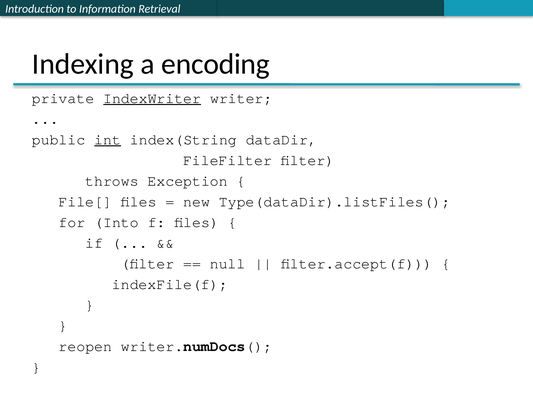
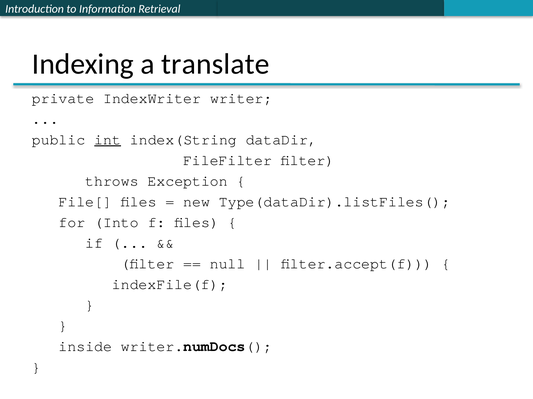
encoding: encoding -> translate
IndexWriter underline: present -> none
reopen: reopen -> inside
